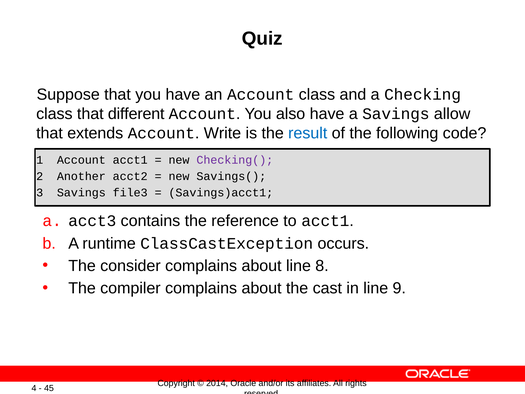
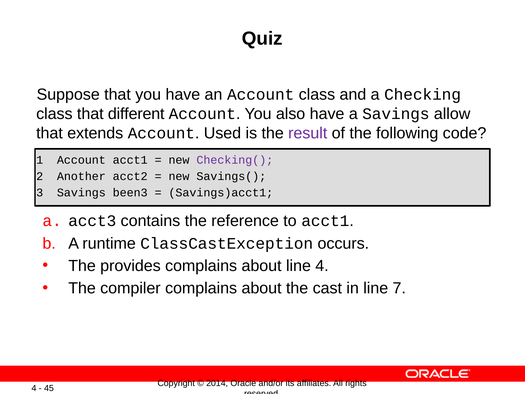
Write: Write -> Used
result colour: blue -> purple
file3: file3 -> been3
consider: consider -> provides
line 8: 8 -> 4
9: 9 -> 7
